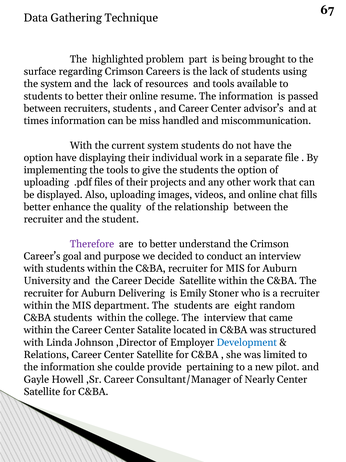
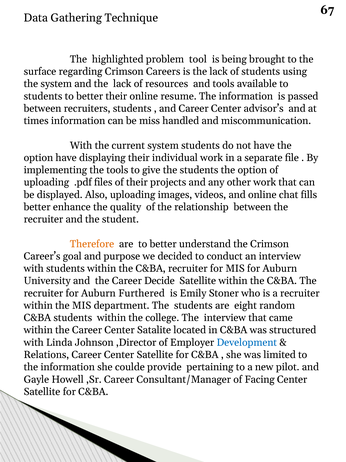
part: part -> tool
Therefore colour: purple -> orange
Delivering: Delivering -> Furthered
Nearly: Nearly -> Facing
